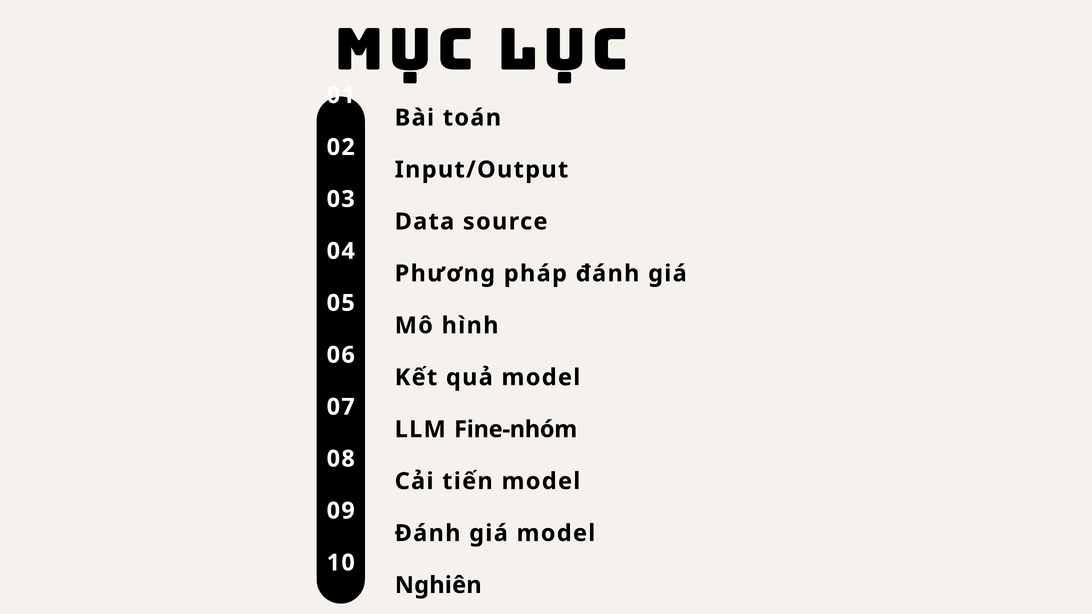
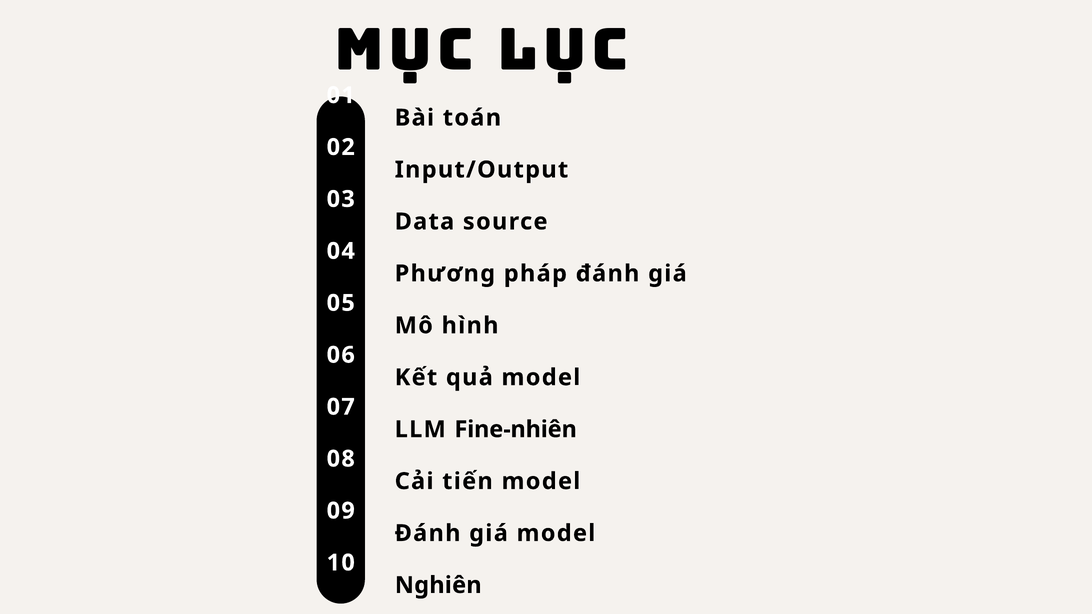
Fine-nhóm: Fine-nhóm -> Fine-nhiên
